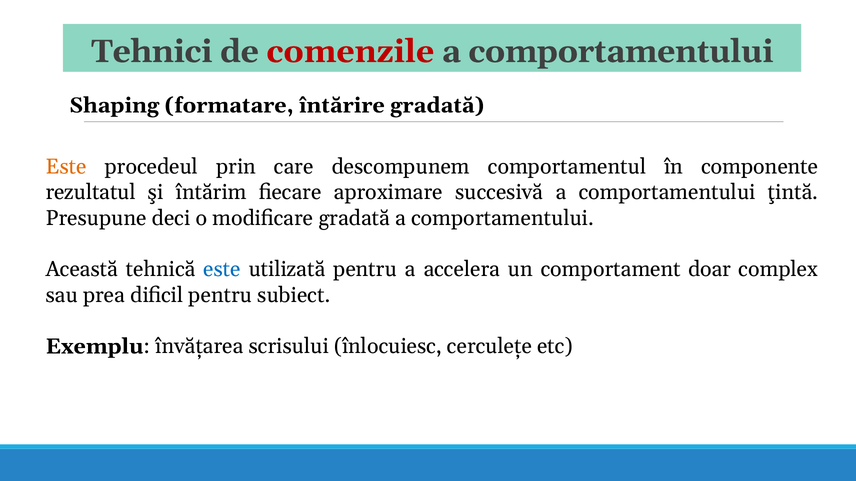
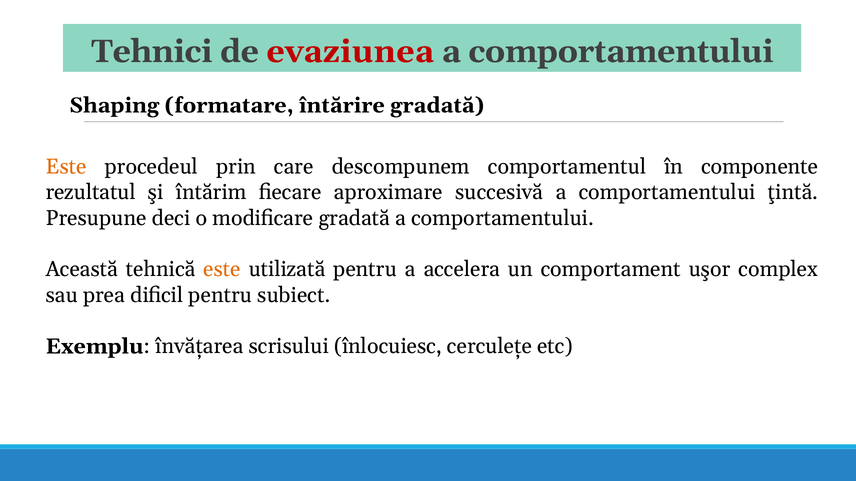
comenzile: comenzile -> evaziunea
este at (222, 270) colour: blue -> orange
doar: doar -> uşor
